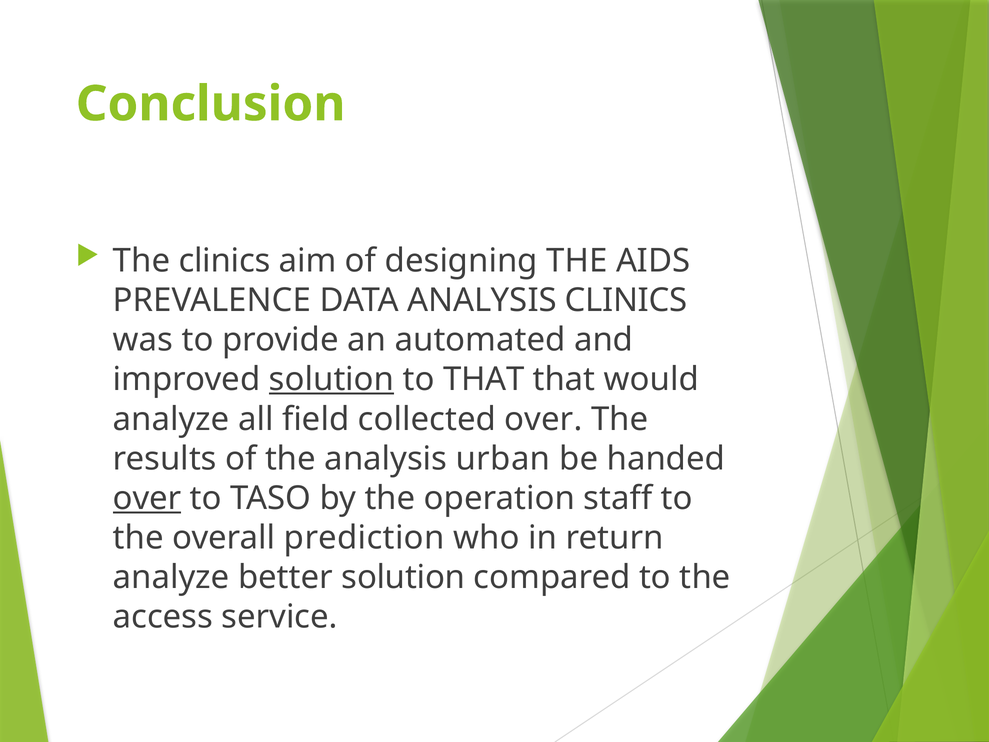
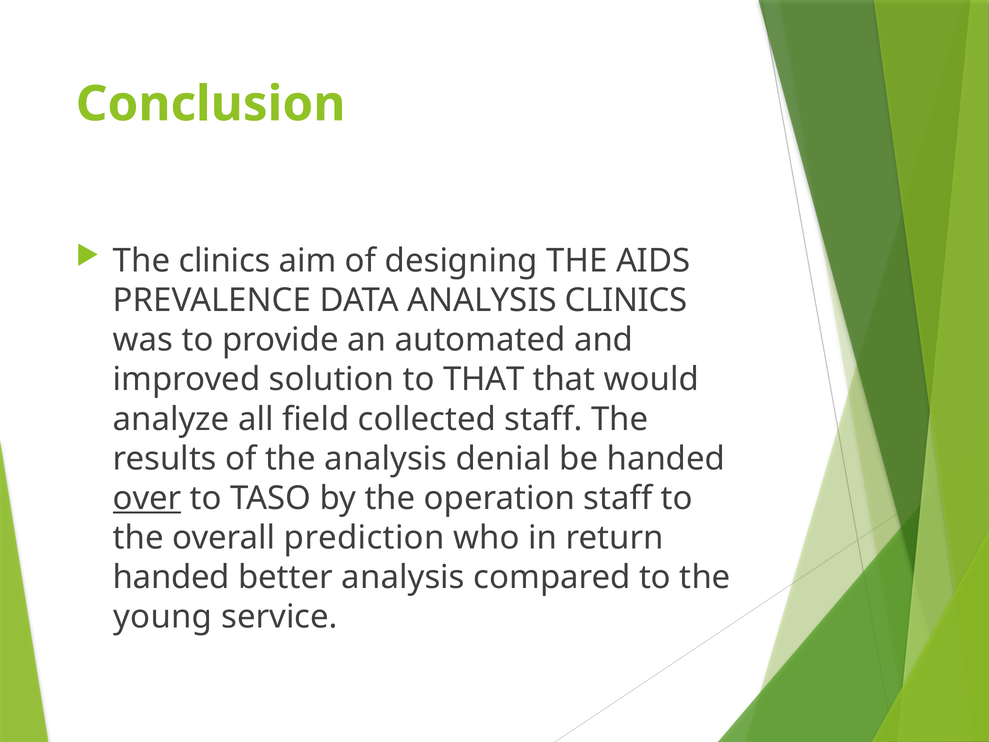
solution at (332, 379) underline: present -> none
collected over: over -> staff
urban: urban -> denial
analyze at (171, 577): analyze -> handed
better solution: solution -> analysis
access: access -> young
